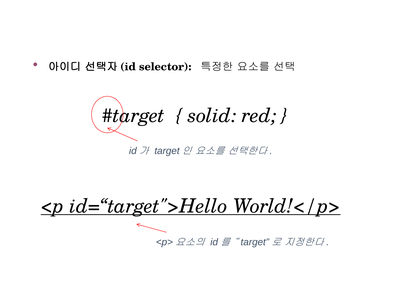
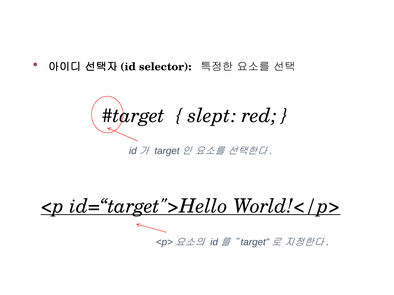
solid: solid -> slept
